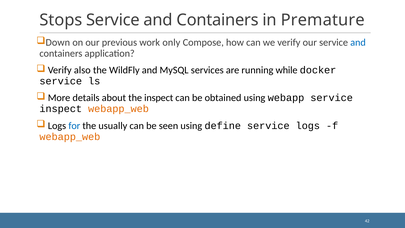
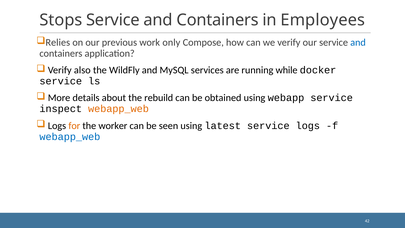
Premature: Premature -> Employees
Down: Down -> Relies
the inspect: inspect -> rebuild
for colour: blue -> orange
usually: usually -> worker
define: define -> latest
webapp_web at (70, 137) colour: orange -> blue
